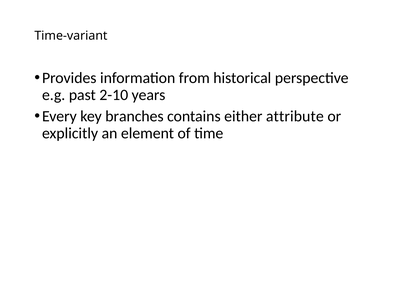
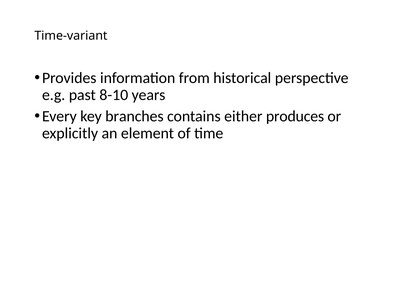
2-10: 2-10 -> 8-10
attribute: attribute -> produces
